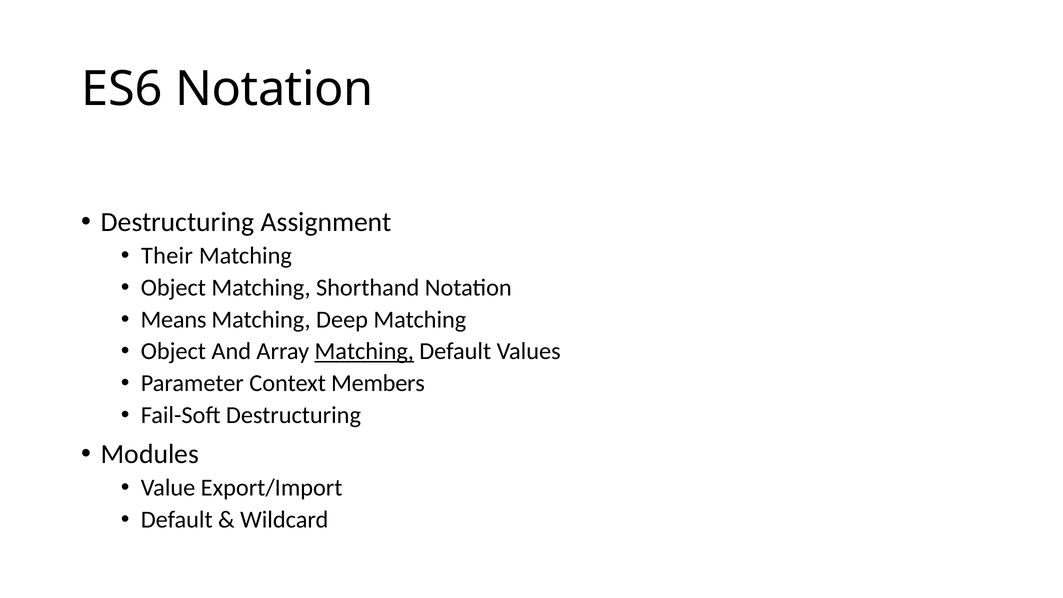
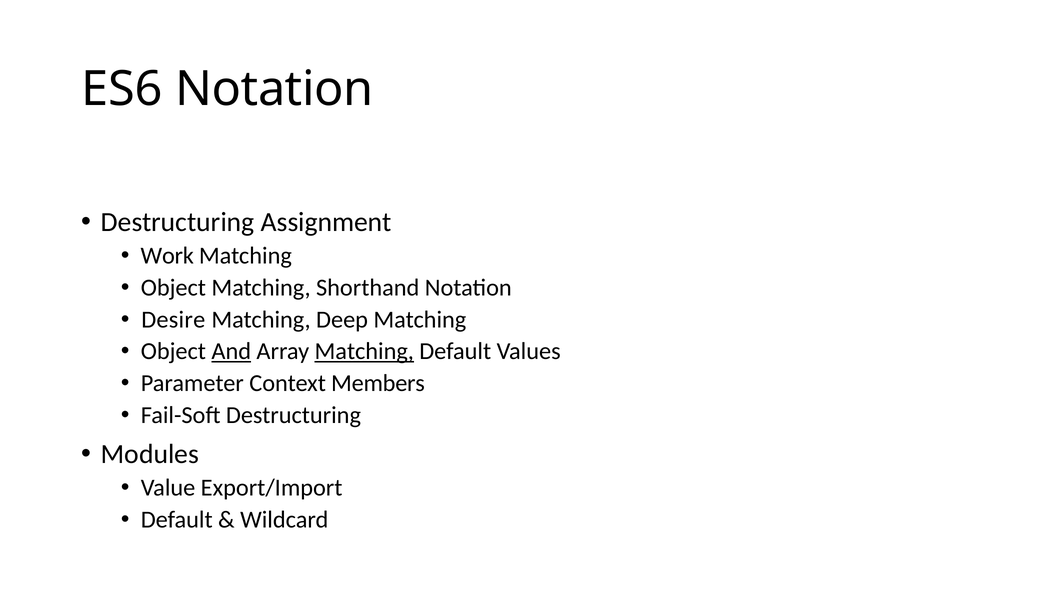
Their: Their -> Work
Means: Means -> Desire
And underline: none -> present
